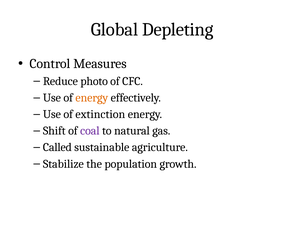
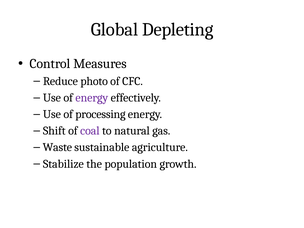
energy at (92, 98) colour: orange -> purple
extinction: extinction -> processing
Called: Called -> Waste
